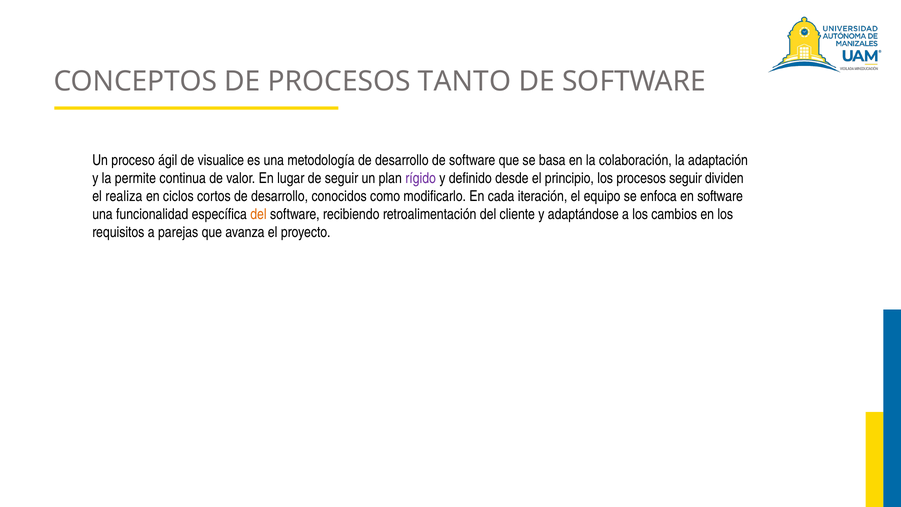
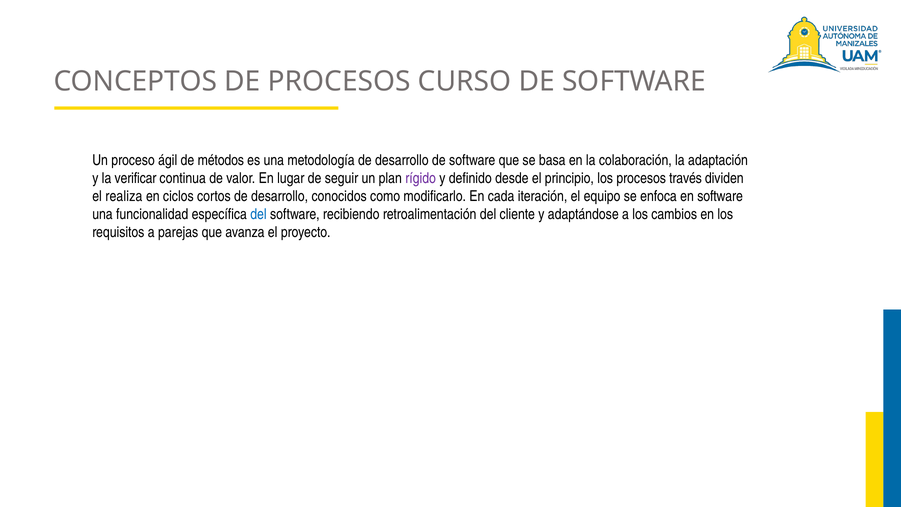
TANTO: TANTO -> CURSO
visualice: visualice -> métodos
permite: permite -> verificar
procesos seguir: seguir -> través
del at (258, 214) colour: orange -> blue
